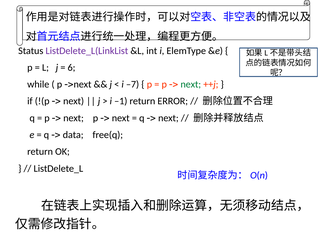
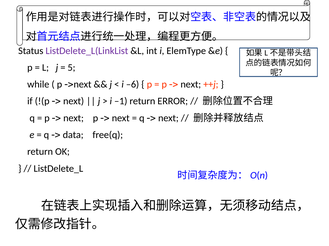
6: 6 -> 5
–7: –7 -> –6
next at (191, 85) colour: green -> black
